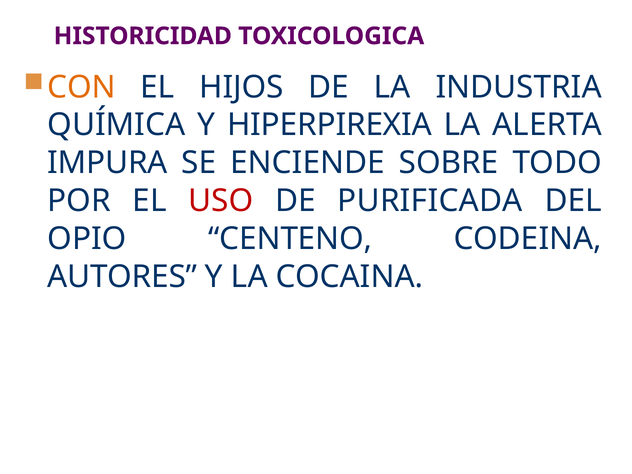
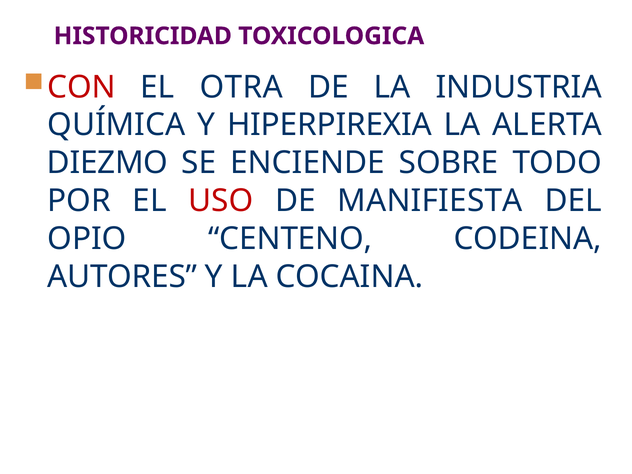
CON colour: orange -> red
HIJOS: HIJOS -> OTRA
IMPURA: IMPURA -> DIEZMO
PURIFICADA: PURIFICADA -> MANIFIESTA
